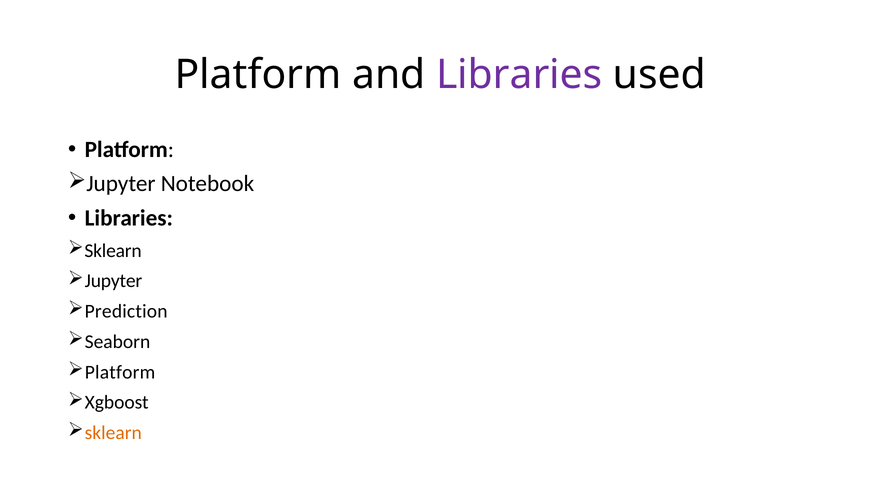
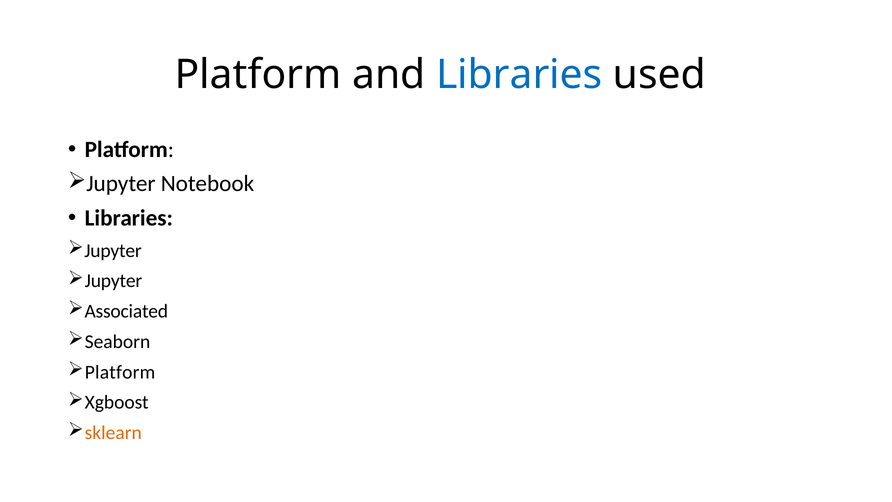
Libraries at (519, 75) colour: purple -> blue
Sklearn at (113, 250): Sklearn -> Jupyter
Prediction: Prediction -> Associated
